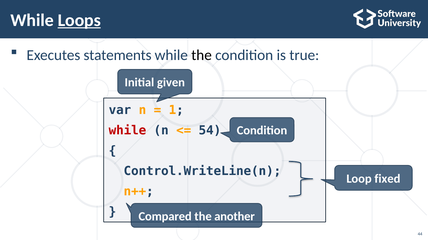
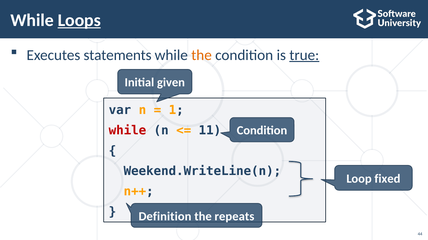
the at (202, 55) colour: black -> orange
true underline: none -> present
54: 54 -> 11
Control.WriteLine(n: Control.WriteLine(n -> Weekend.WriteLine(n
Compared: Compared -> Definition
another: another -> repeats
